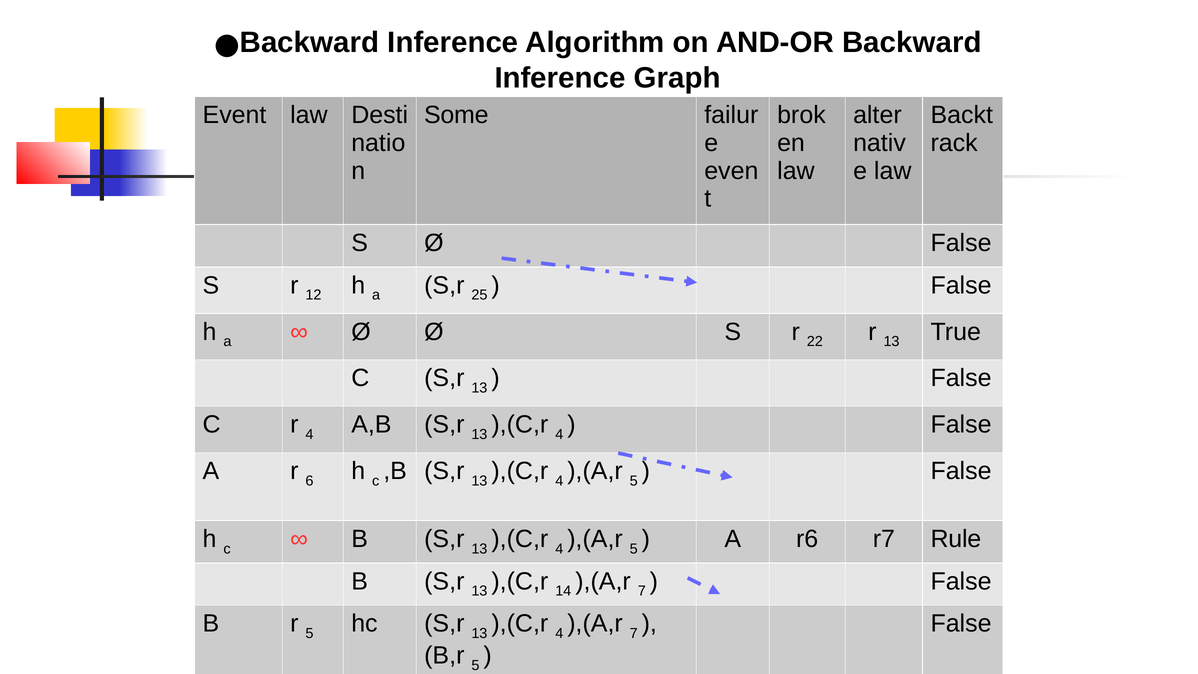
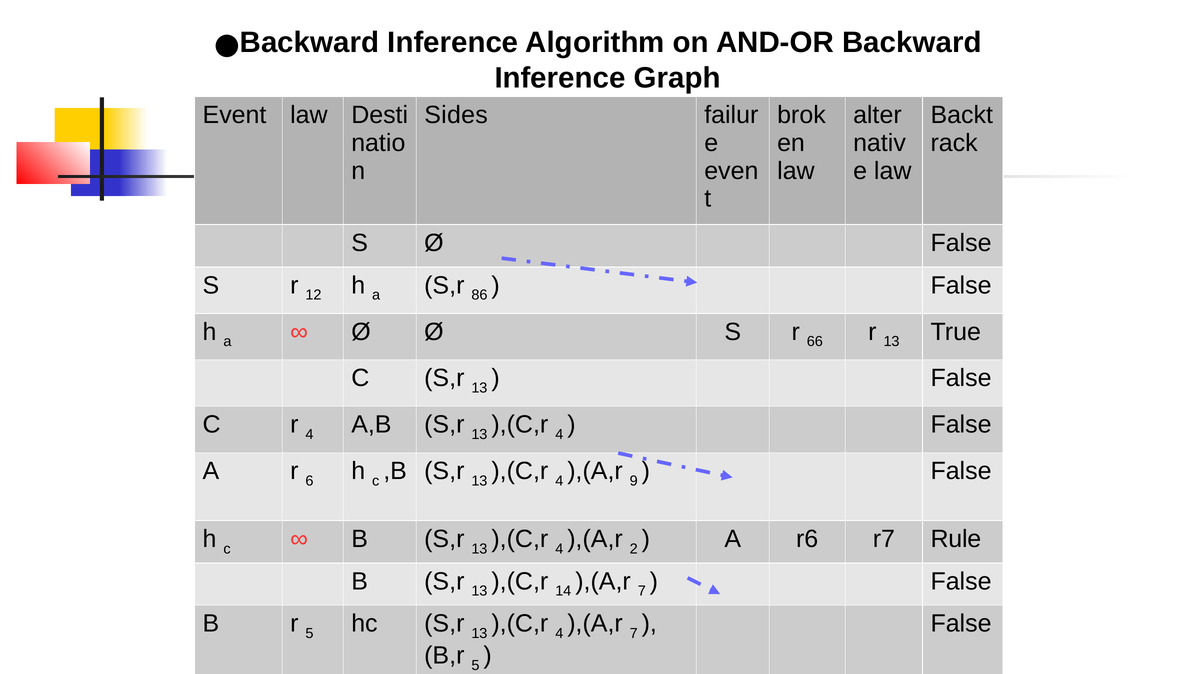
Some: Some -> Sides
25: 25 -> 86
22: 22 -> 66
5 at (634, 481): 5 -> 9
5 at (634, 549): 5 -> 2
